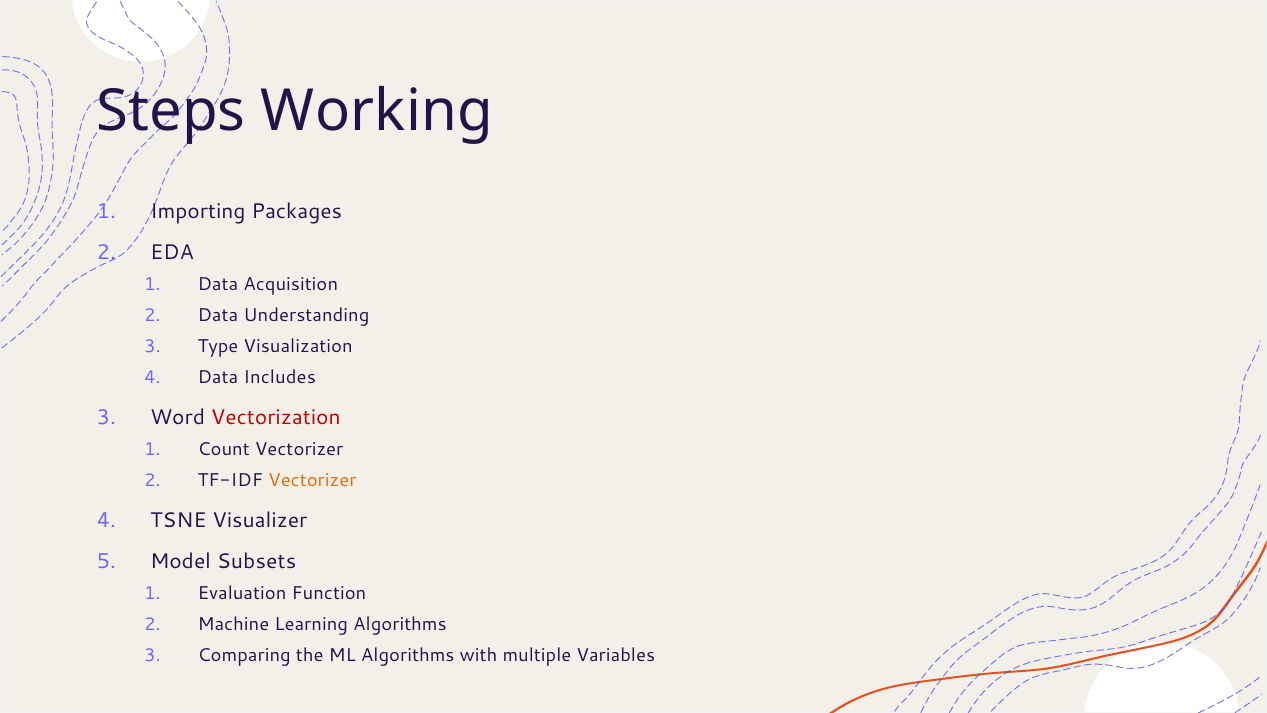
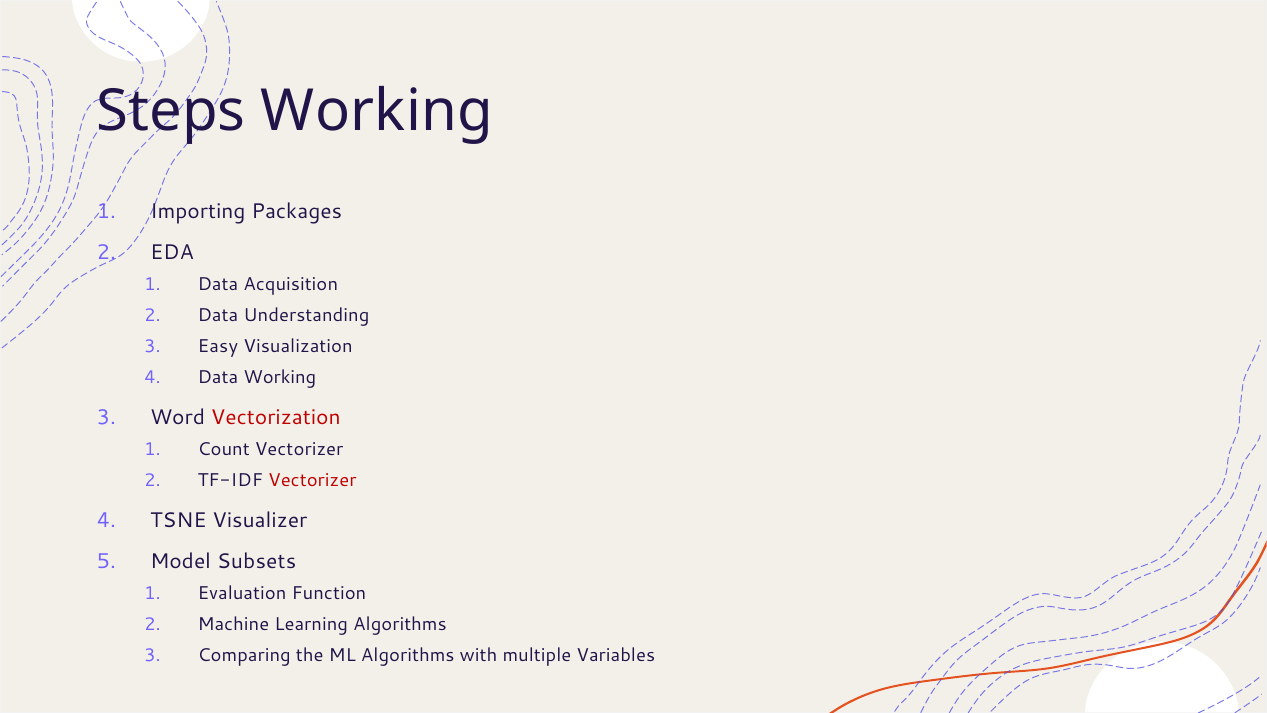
Type: Type -> Easy
Data Includes: Includes -> Working
Vectorizer at (312, 480) colour: orange -> red
